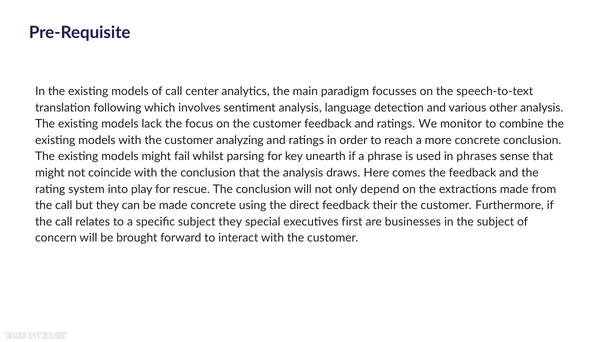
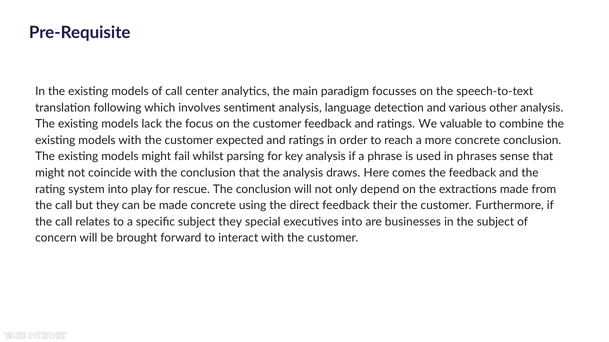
monitor: monitor -> valuable
analyzing: analyzing -> expected
key unearth: unearth -> analysis
executives first: first -> into
